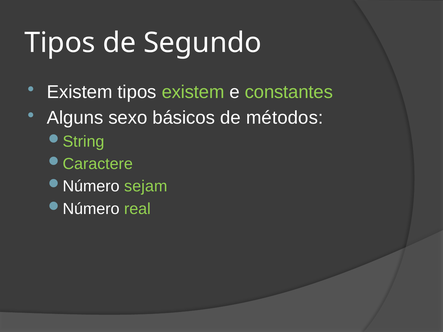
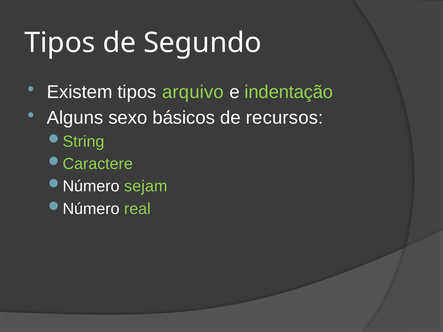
tipos existem: existem -> arquivo
constantes: constantes -> indentação
métodos: métodos -> recursos
